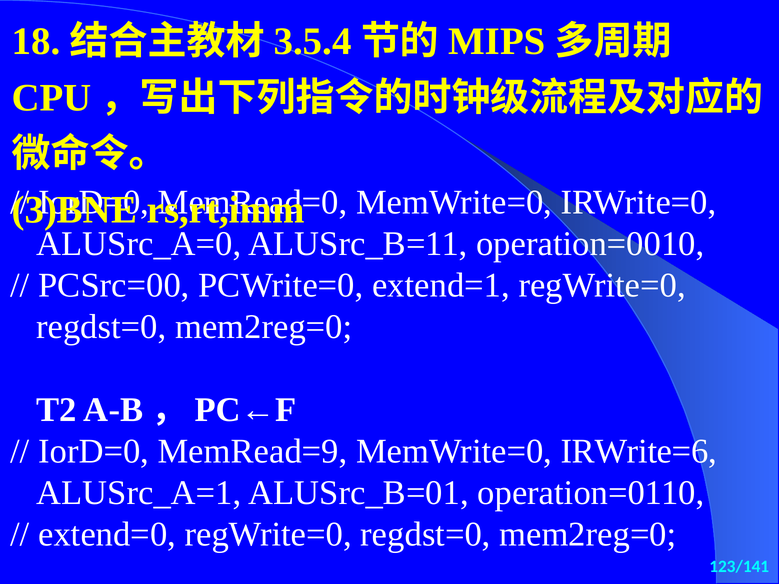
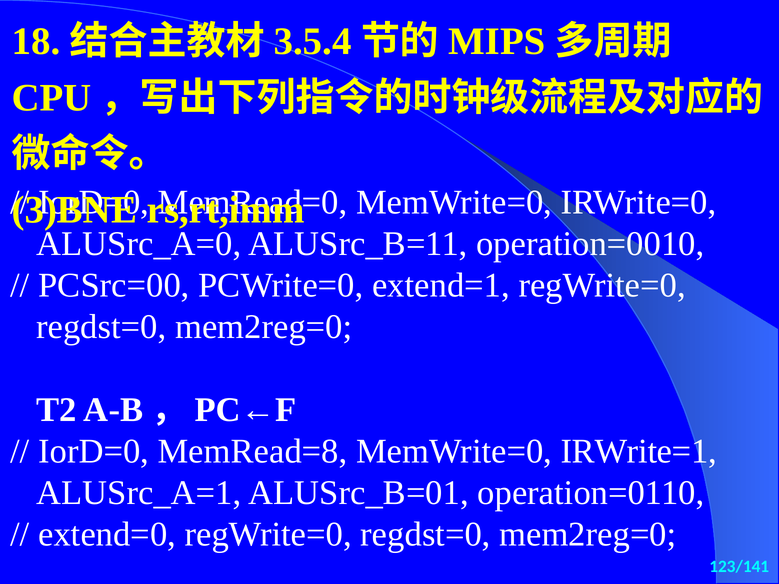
MemRead=9: MemRead=9 -> MemRead=8
IRWrite=6: IRWrite=6 -> IRWrite=1
